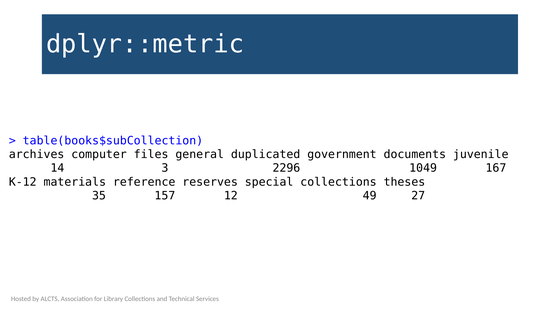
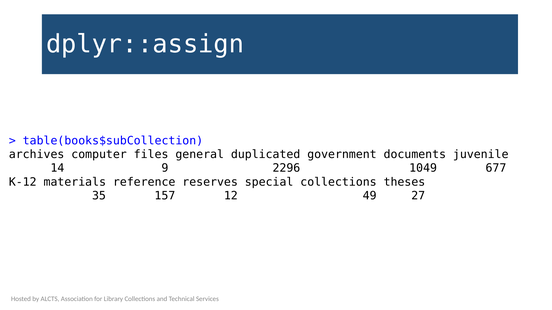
dplyr::metric: dplyr::metric -> dplyr::assign
3: 3 -> 9
167: 167 -> 677
